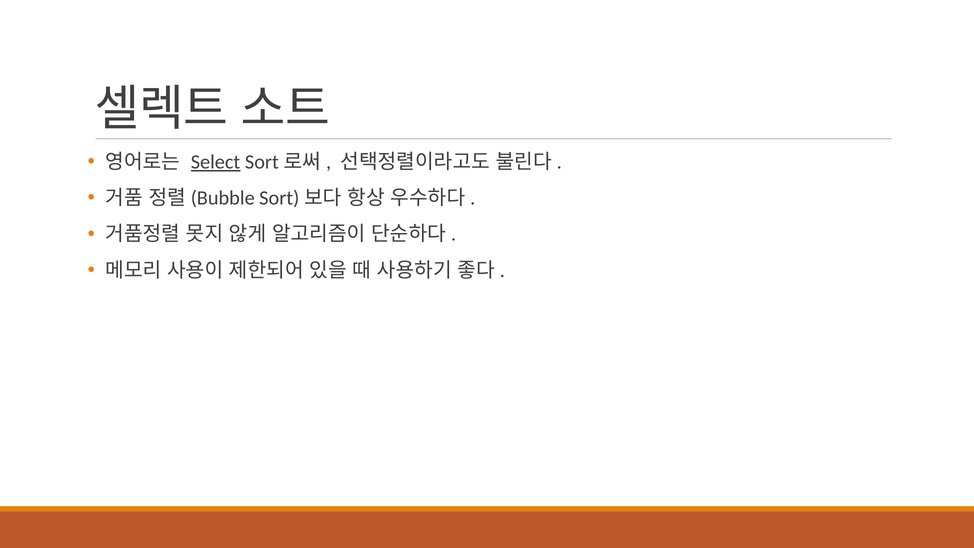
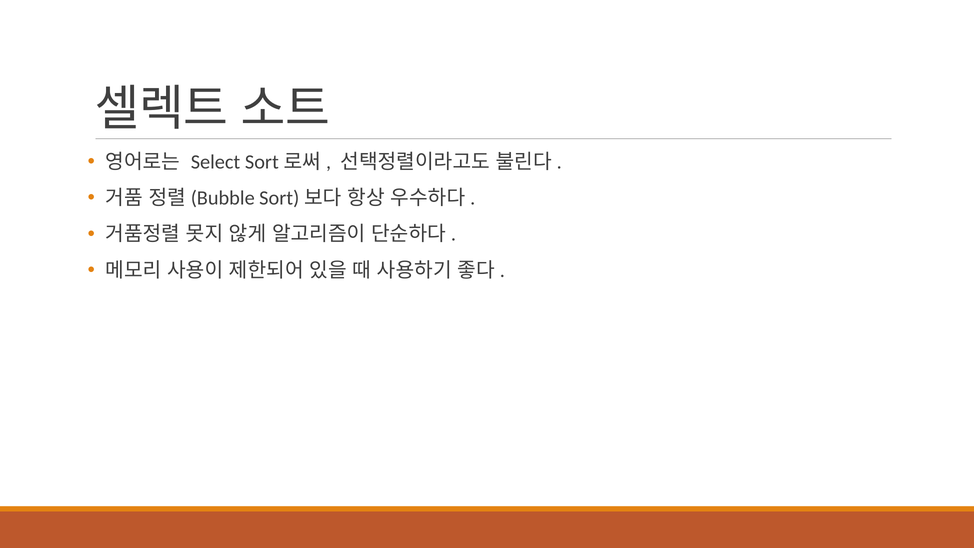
Select underline: present -> none
